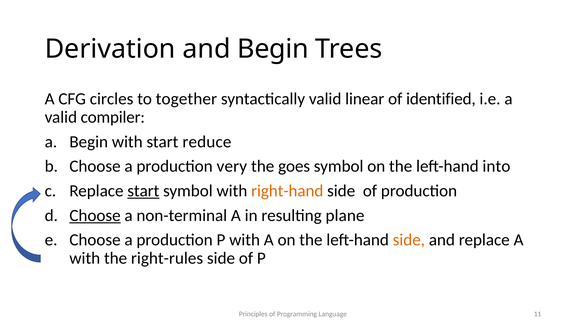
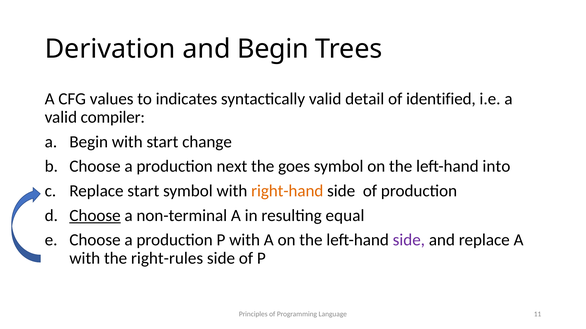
circles: circles -> values
together: together -> indicates
linear: linear -> detail
reduce: reduce -> change
very: very -> next
start at (143, 191) underline: present -> none
plane: plane -> equal
side at (409, 240) colour: orange -> purple
